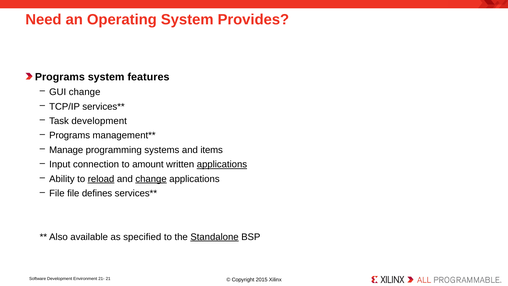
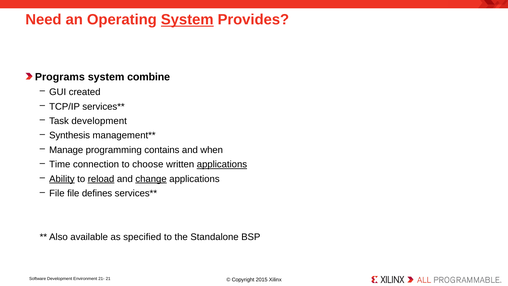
System at (187, 20) underline: none -> present
features: features -> combine
GUI change: change -> created
Programs at (70, 135): Programs -> Synthesis
systems: systems -> contains
items: items -> when
Input: Input -> Time
amount: amount -> choose
Ability underline: none -> present
Standalone underline: present -> none
